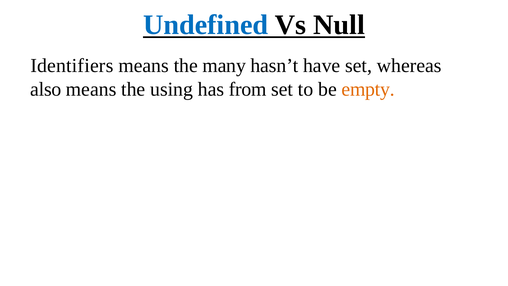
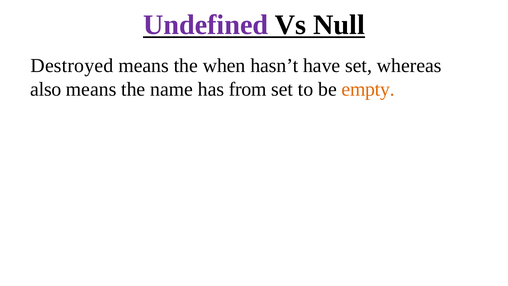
Undefined colour: blue -> purple
Identifiers: Identifiers -> Destroyed
many: many -> when
using: using -> name
